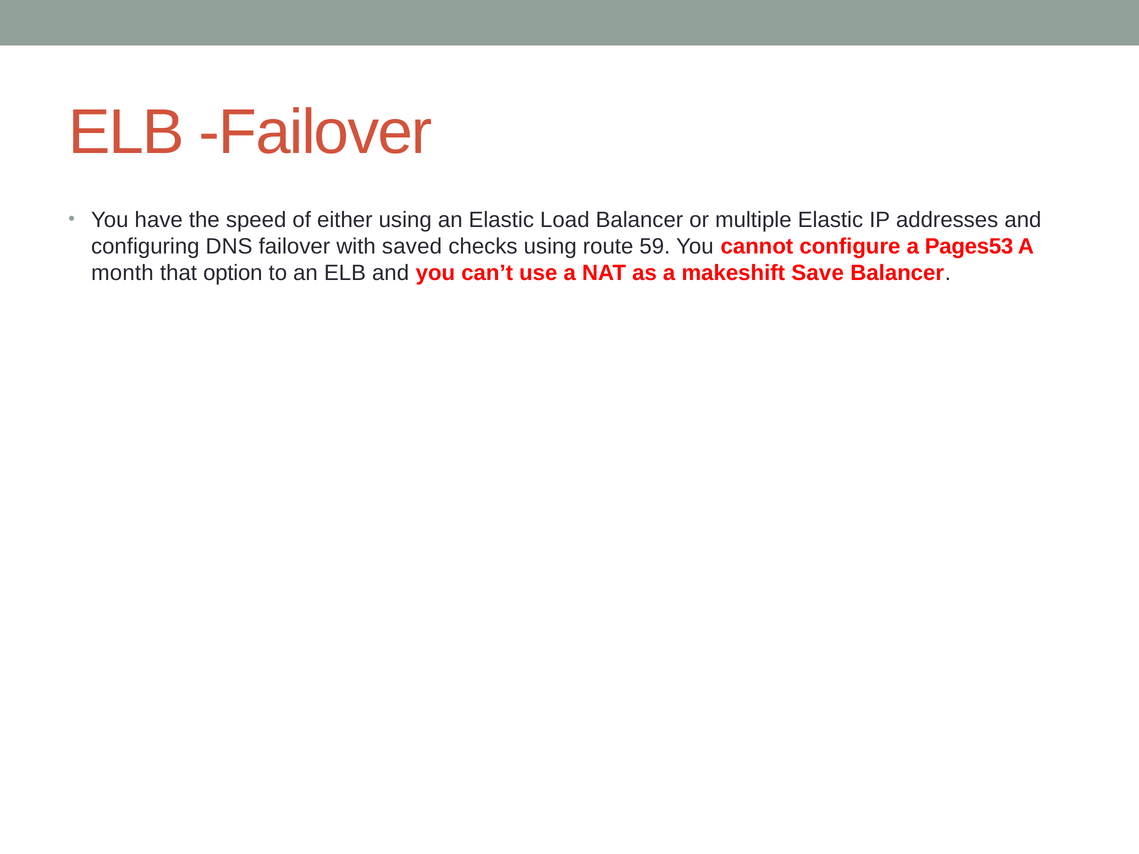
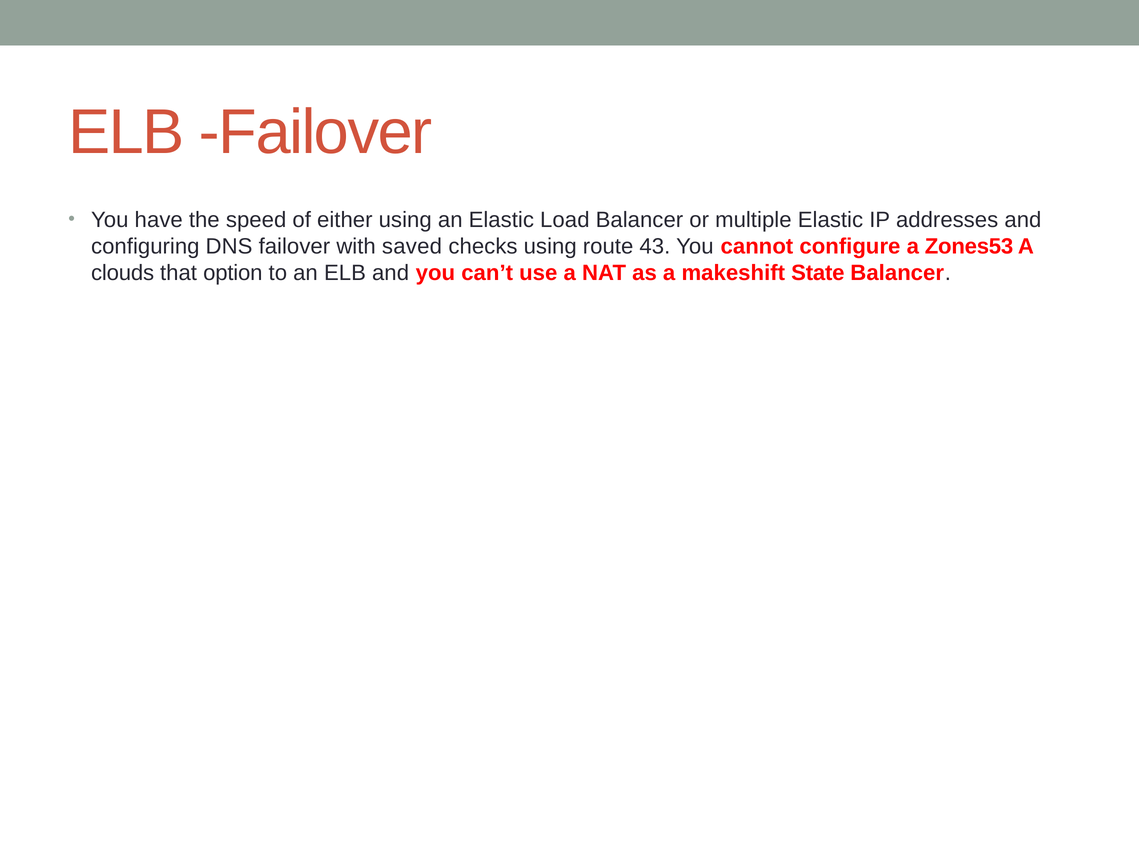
59: 59 -> 43
Pages53: Pages53 -> Zones53
month: month -> clouds
Save: Save -> State
